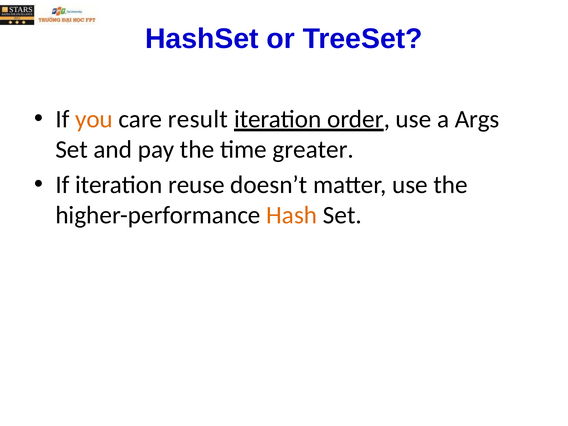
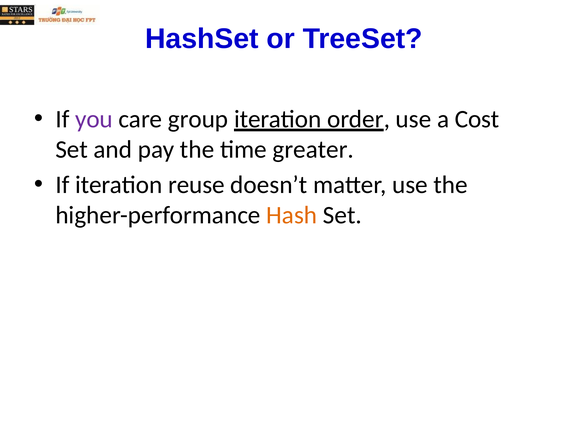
you colour: orange -> purple
result: result -> group
Args: Args -> Cost
